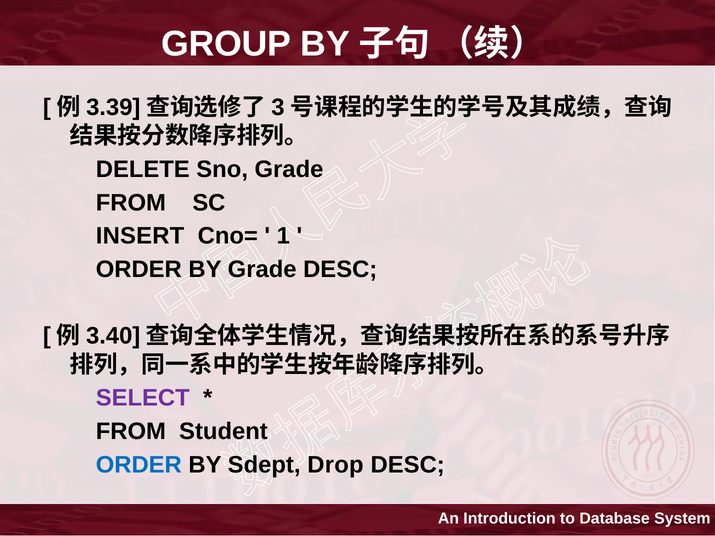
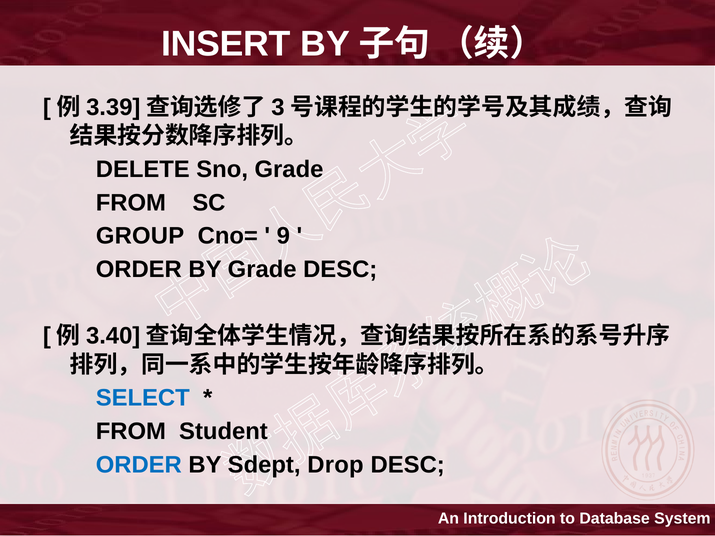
GROUP: GROUP -> INSERT
INSERT: INSERT -> GROUP
1: 1 -> 9
SELECT colour: purple -> blue
